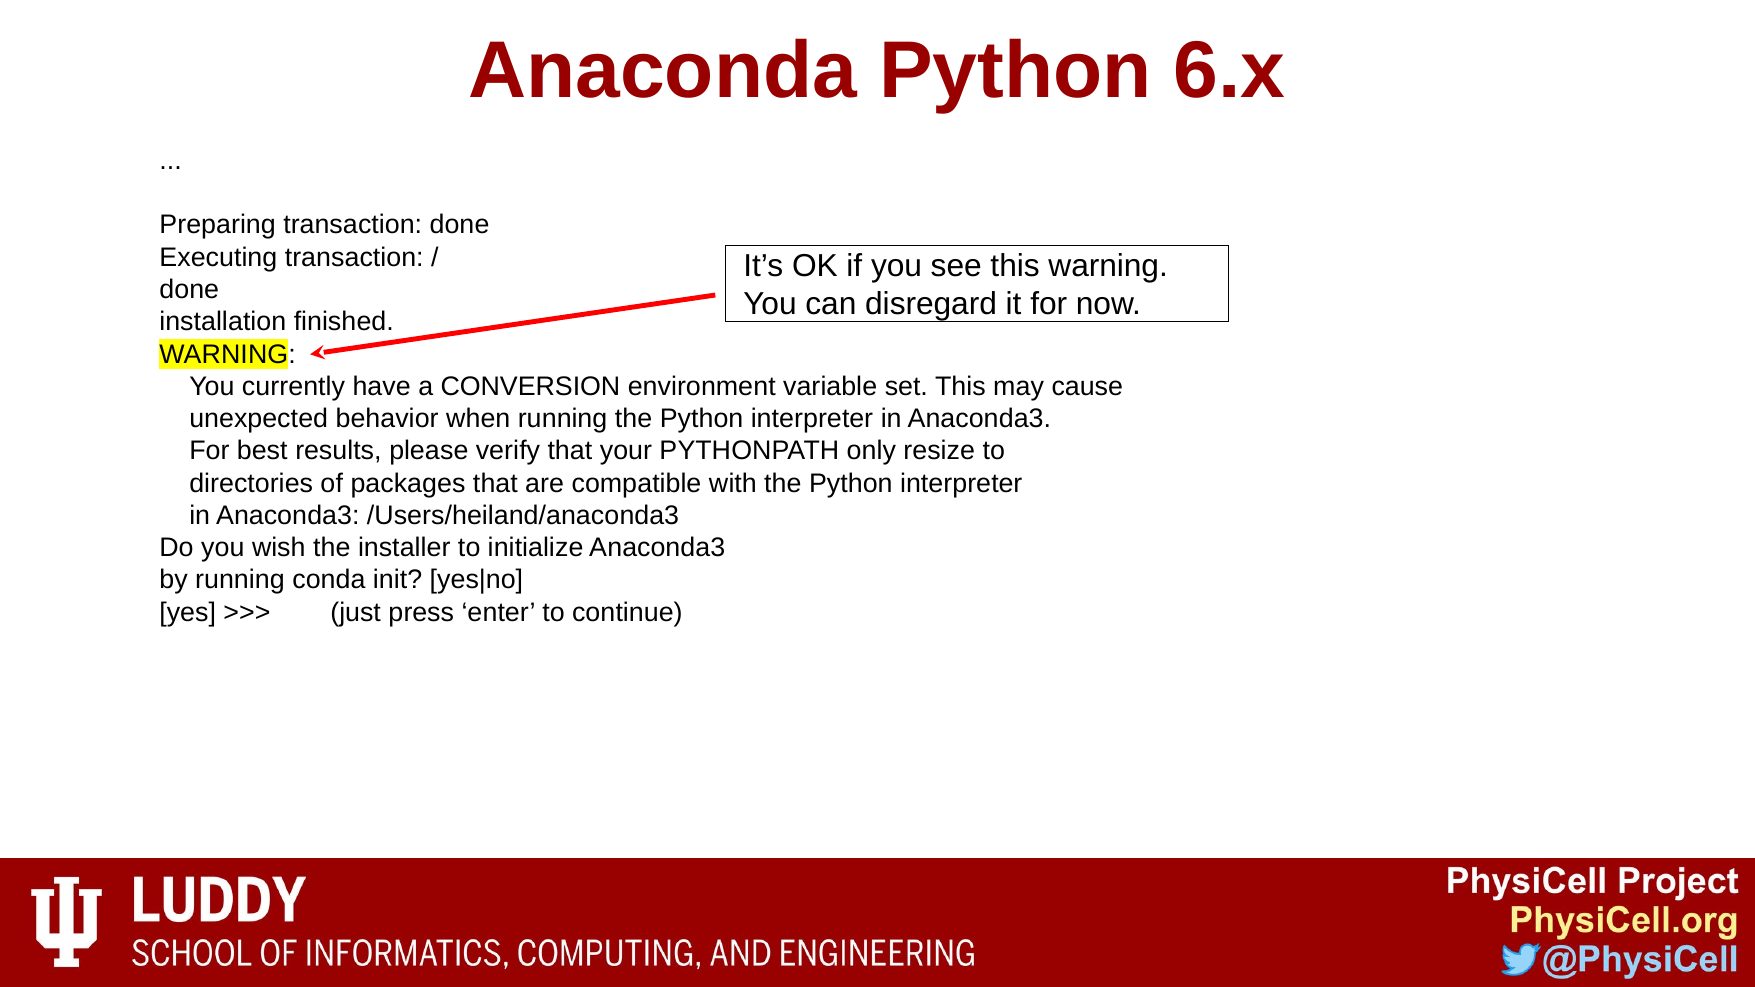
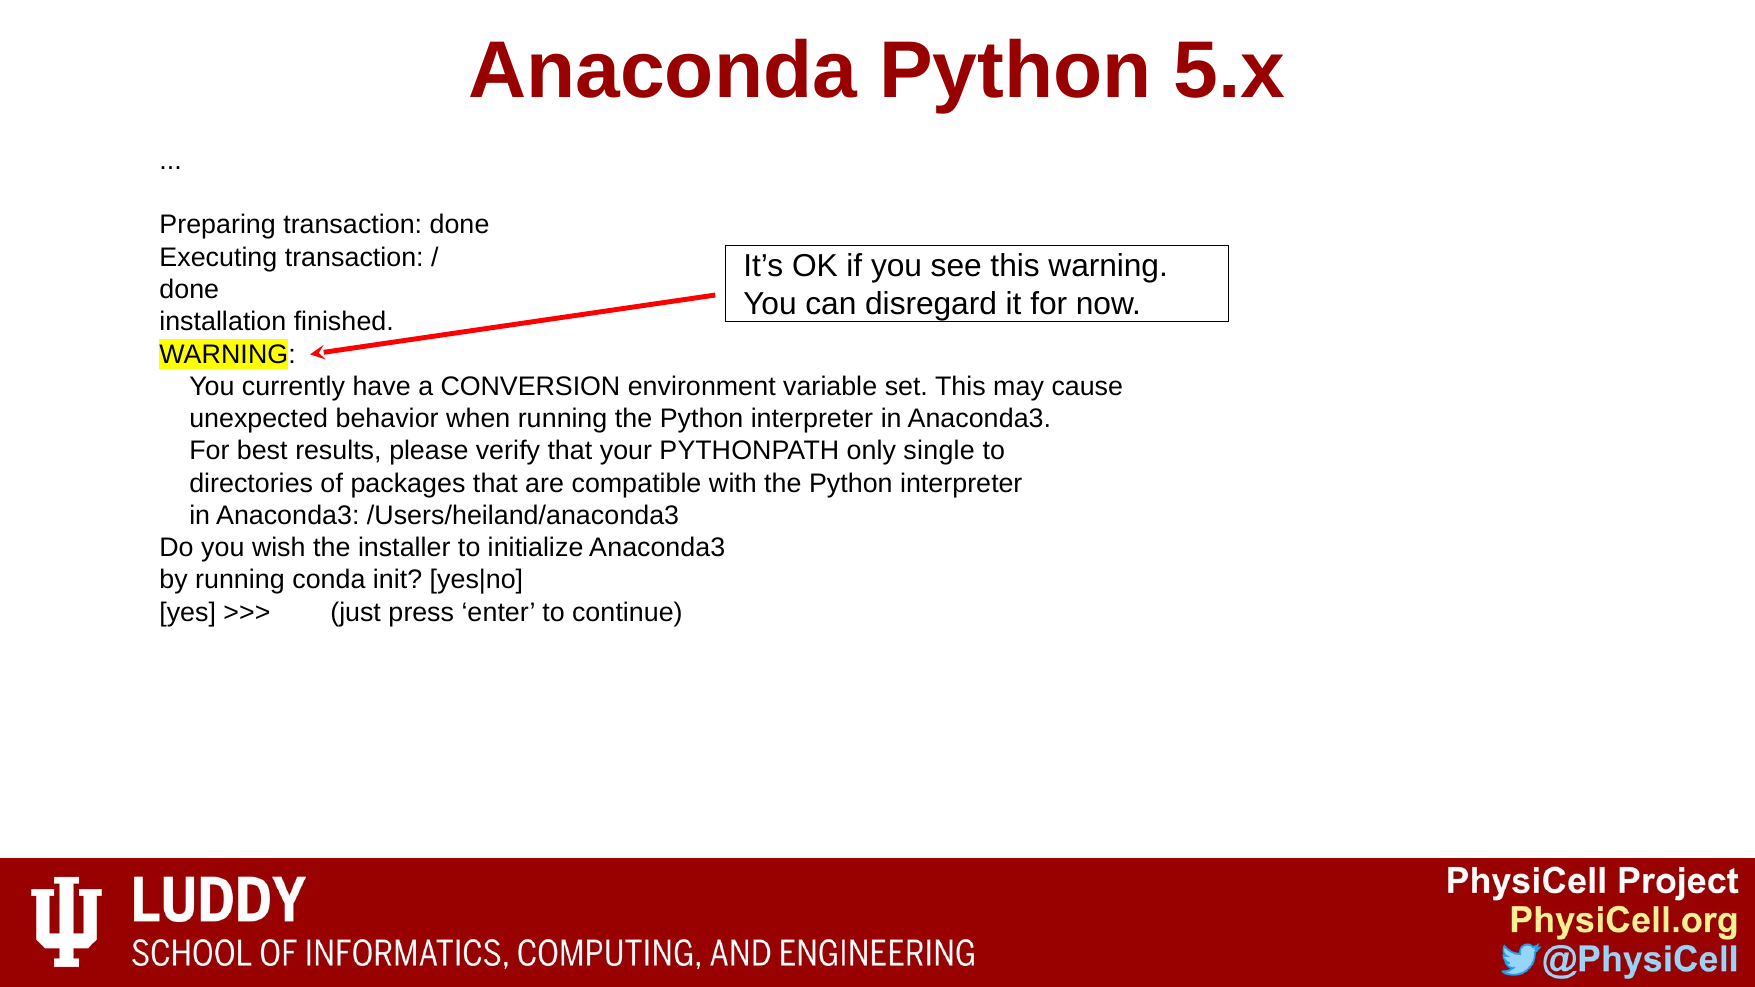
6.x: 6.x -> 5.x
resize: resize -> single
